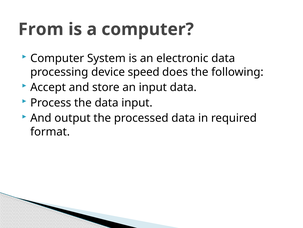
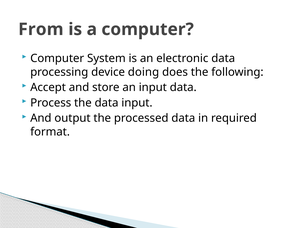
speed: speed -> doing
